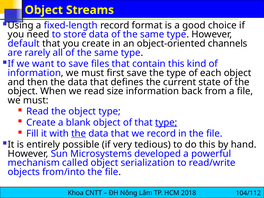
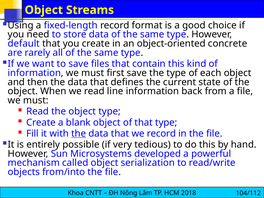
channels: channels -> concrete
size: size -> line
type at (166, 122) underline: present -> none
